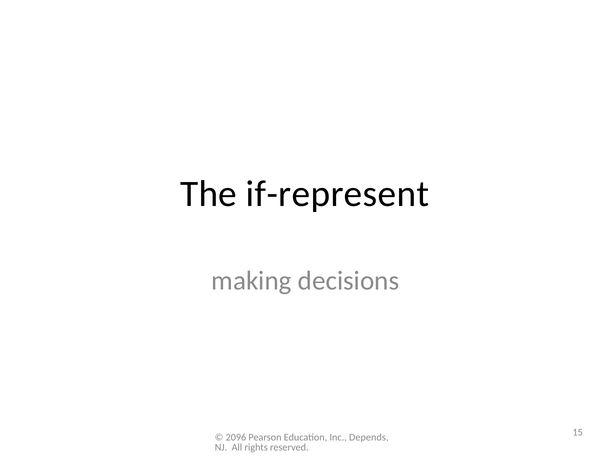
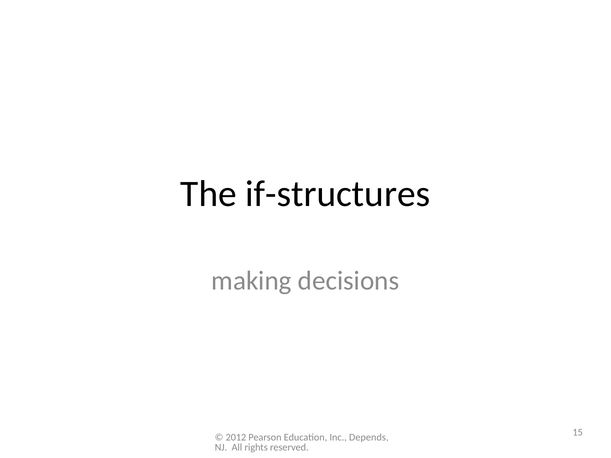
if-represent: if-represent -> if-structures
2096: 2096 -> 2012
